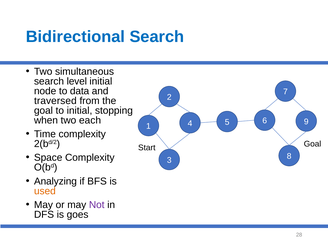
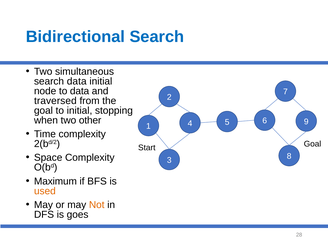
search level: level -> data
each: each -> other
Analyzing: Analyzing -> Maximum
Not colour: purple -> orange
